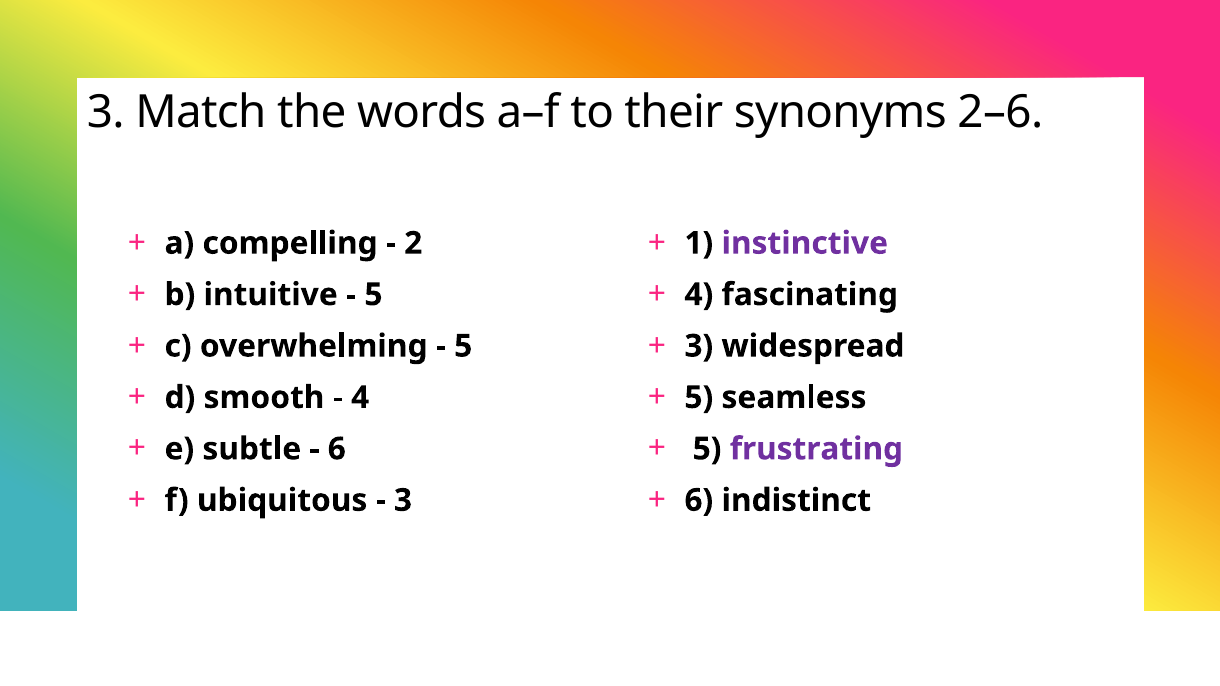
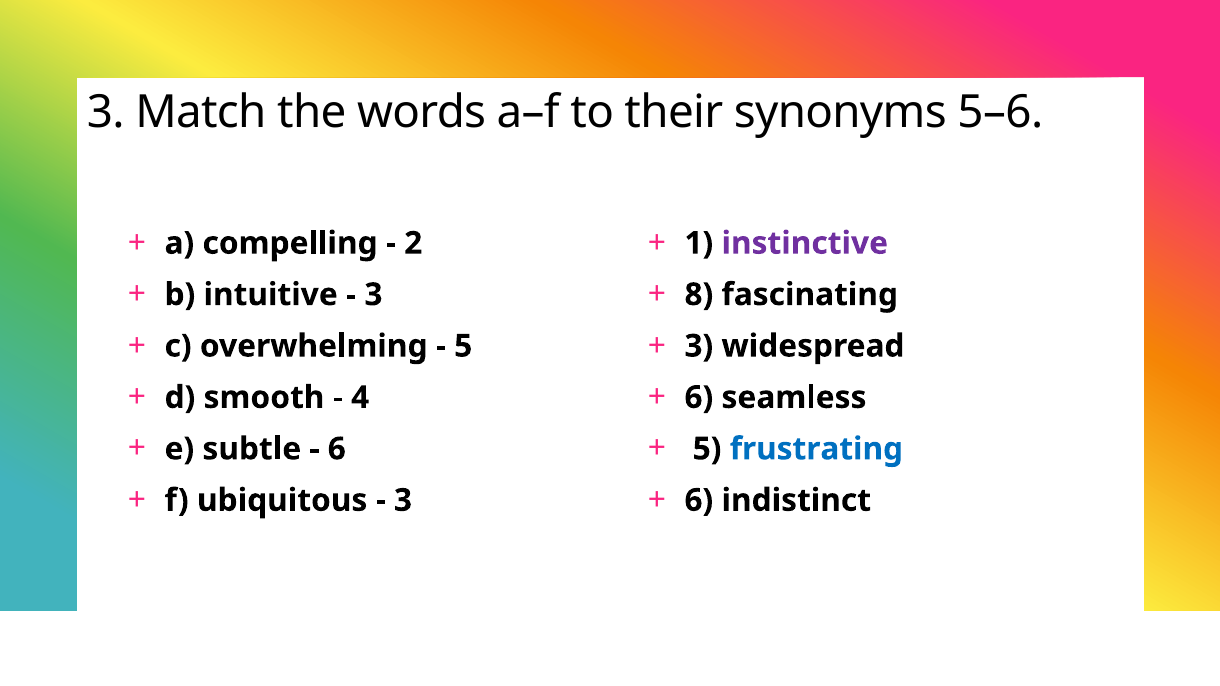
2–6: 2–6 -> 5–6
5 at (373, 295): 5 -> 3
4 at (699, 295): 4 -> 8
5 at (699, 398): 5 -> 6
frustrating colour: purple -> blue
